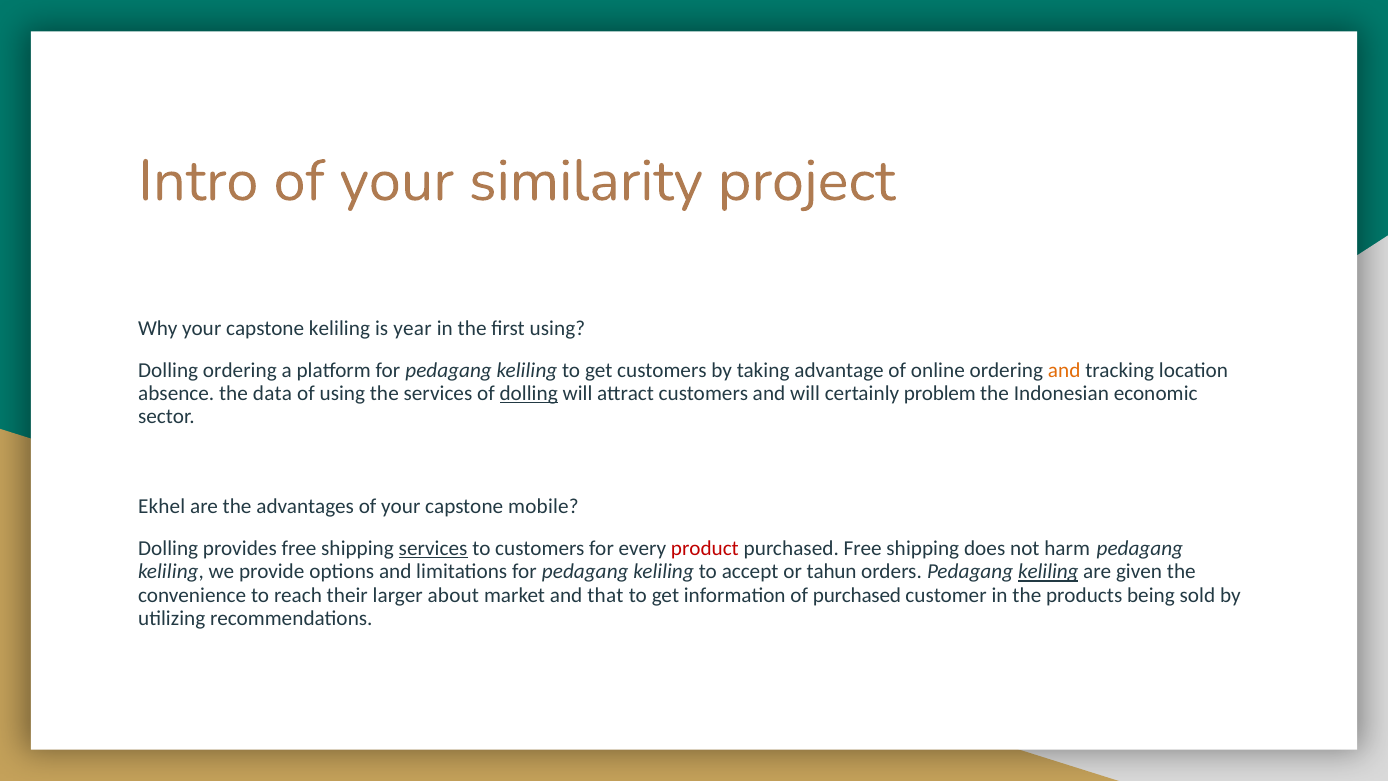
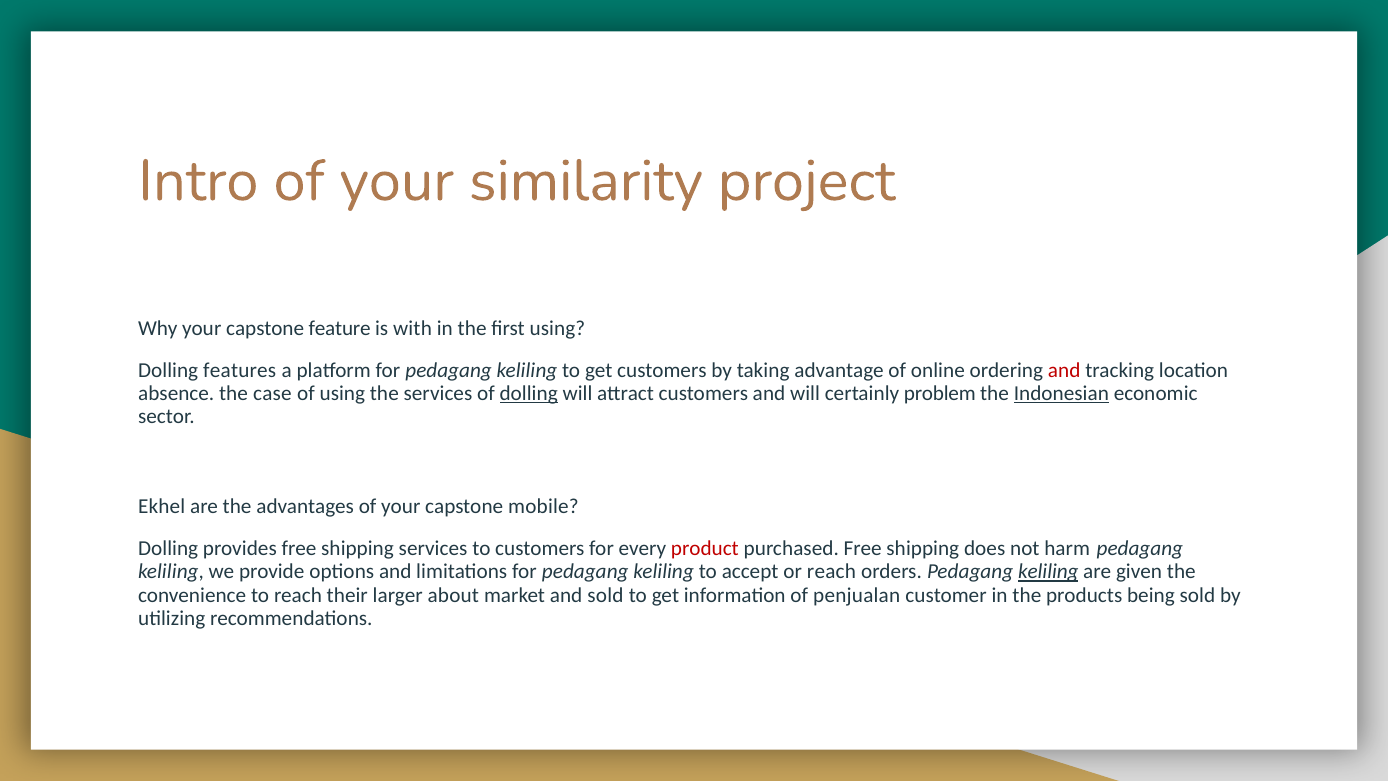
capstone keliling: keliling -> feature
year: year -> with
Dolling ordering: ordering -> features
and at (1064, 370) colour: orange -> red
data: data -> case
Indonesian underline: none -> present
services at (433, 548) underline: present -> none
or tahun: tahun -> reach
and that: that -> sold
of purchased: purchased -> penjualan
